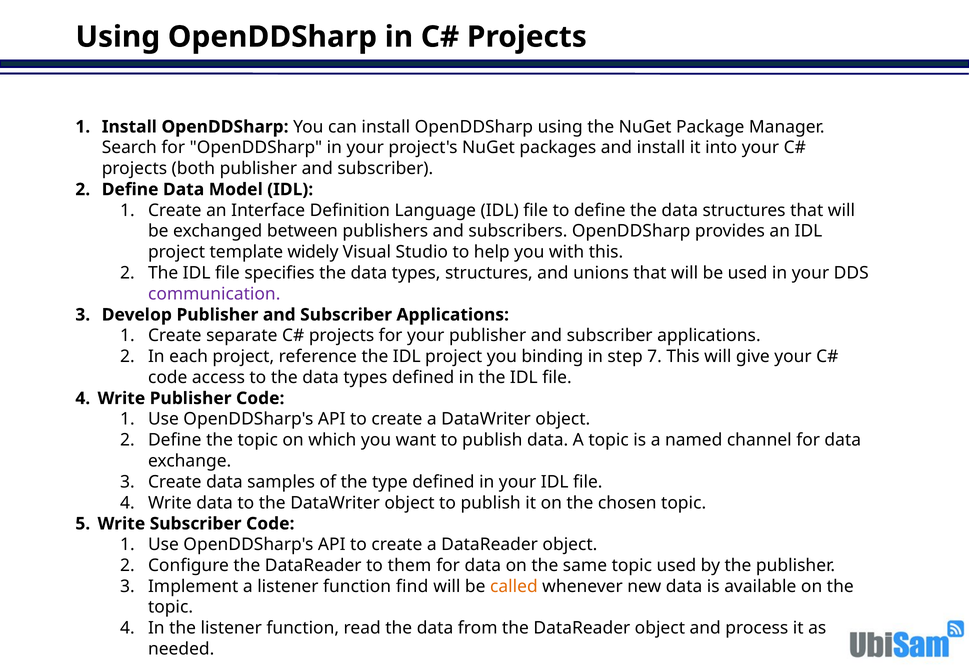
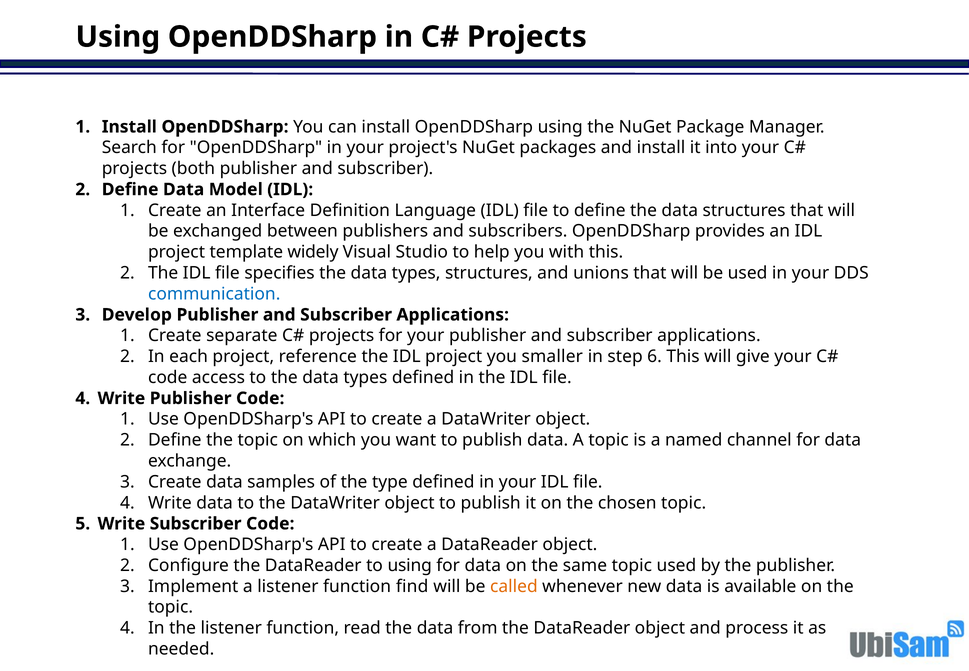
communication colour: purple -> blue
binding: binding -> smaller
7: 7 -> 6
to them: them -> using
